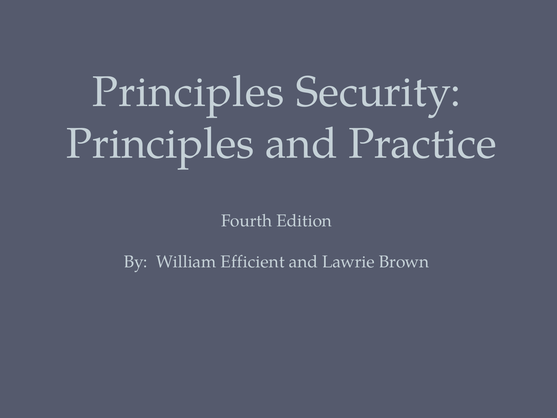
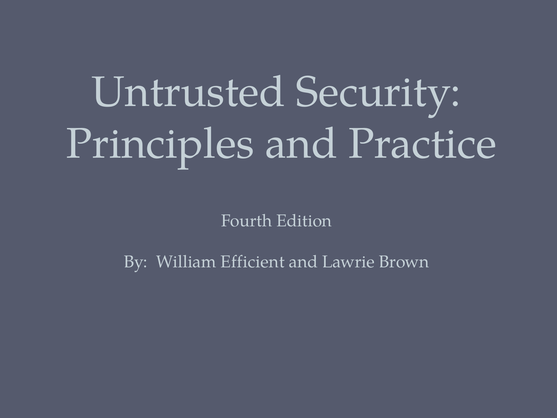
Principles at (188, 92): Principles -> Untrusted
